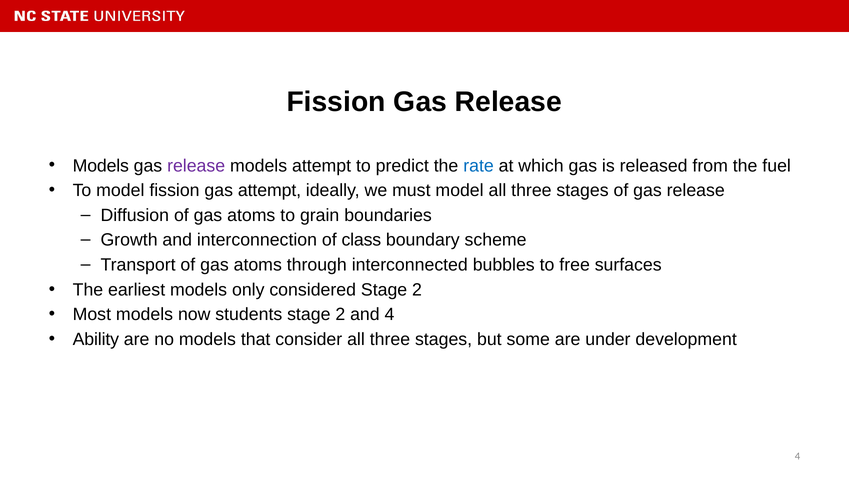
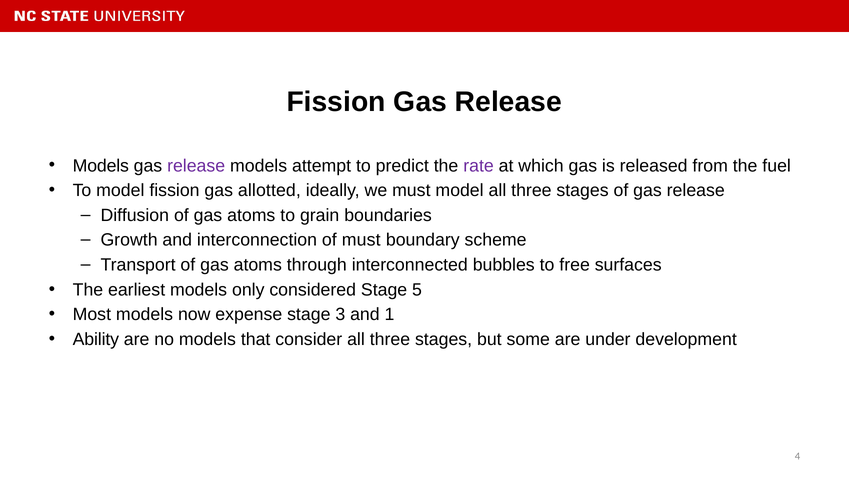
rate colour: blue -> purple
gas attempt: attempt -> allotted
of class: class -> must
considered Stage 2: 2 -> 5
students: students -> expense
2 at (340, 314): 2 -> 3
and 4: 4 -> 1
